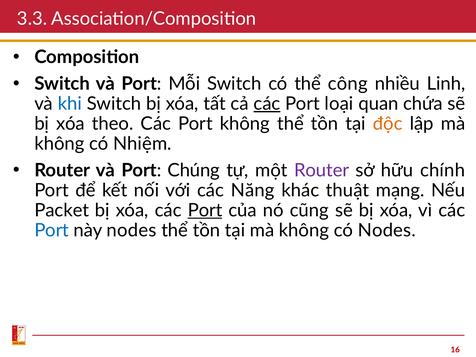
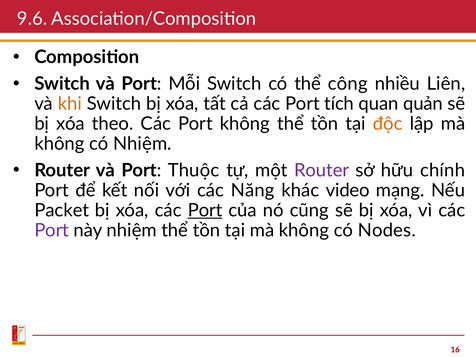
3.3: 3.3 -> 9.6
Linh: Linh -> Liên
khi colour: blue -> orange
các at (267, 104) underline: present -> none
loại: loại -> tích
chứa: chứa -> quản
Chúng: Chúng -> Thuộc
thuật: thuật -> video
Port at (52, 230) colour: blue -> purple
này nodes: nodes -> nhiệm
